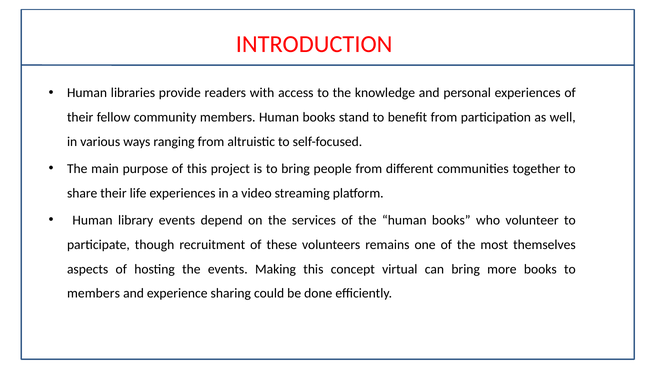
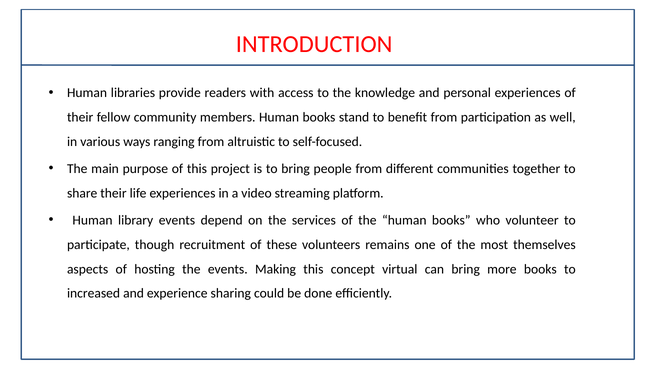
members at (93, 294): members -> increased
